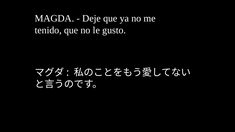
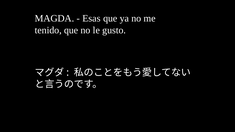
Deje: Deje -> Esas
